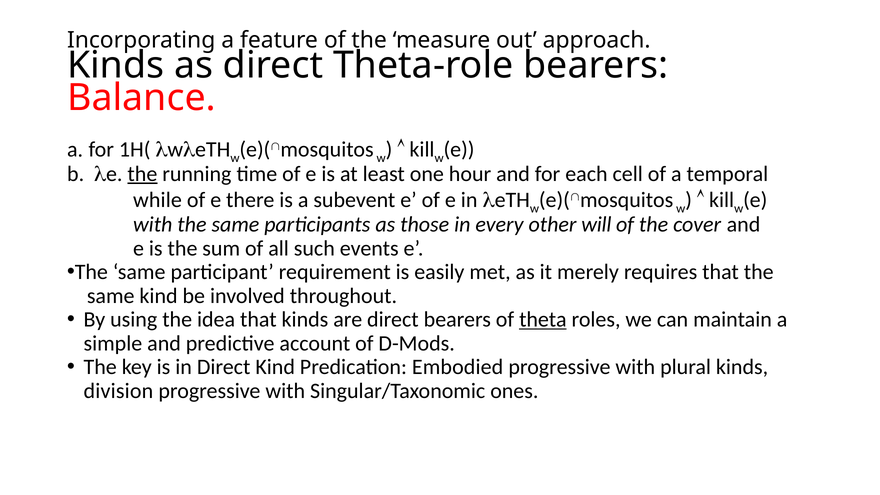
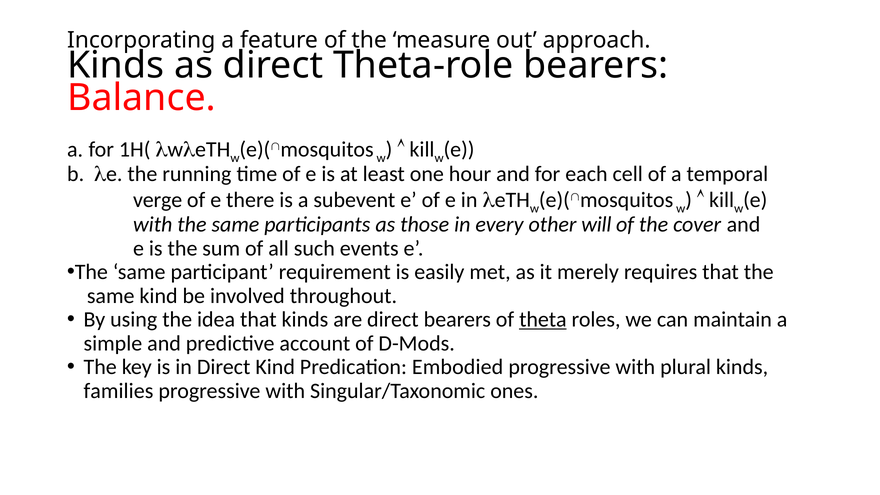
the at (142, 174) underline: present -> none
while: while -> verge
division: division -> families
